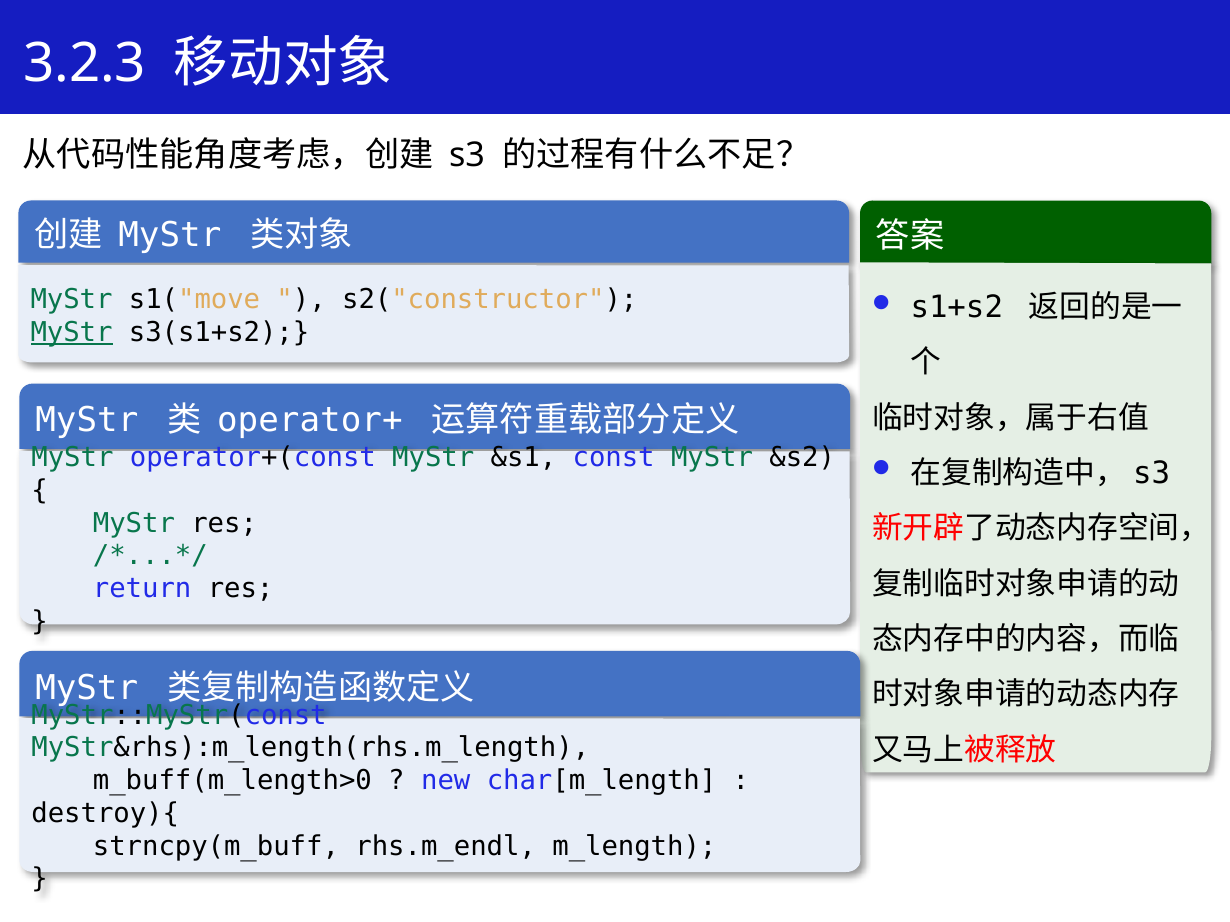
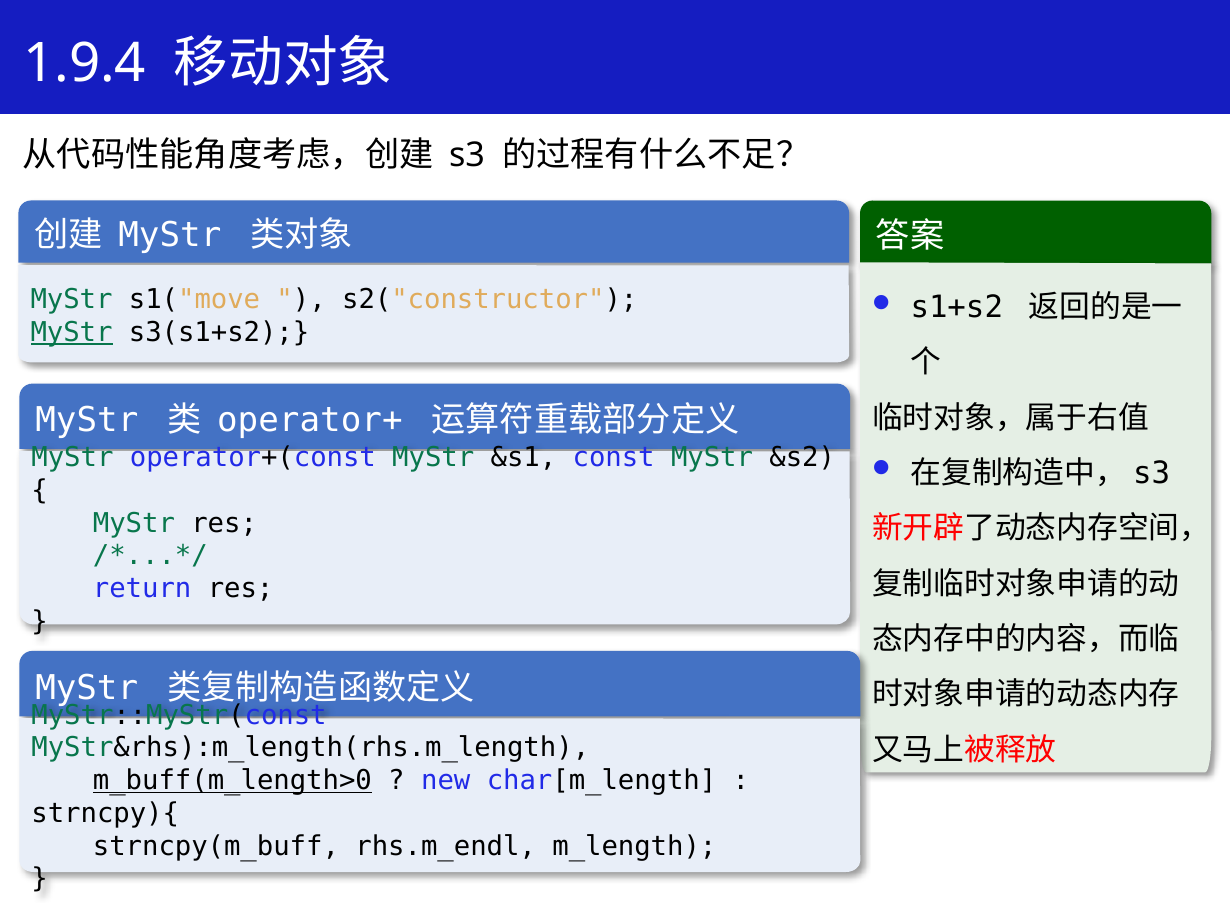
3.2.3: 3.2.3 -> 1.9.4
m_buff(m_length>0 underline: none -> present
destroy){: destroy){ -> strncpy){
